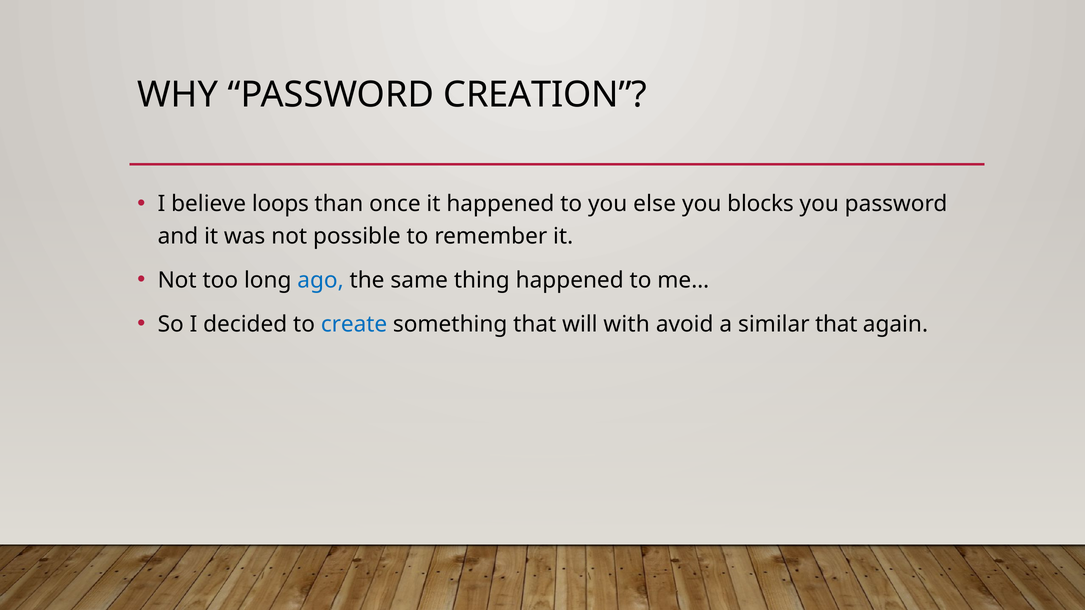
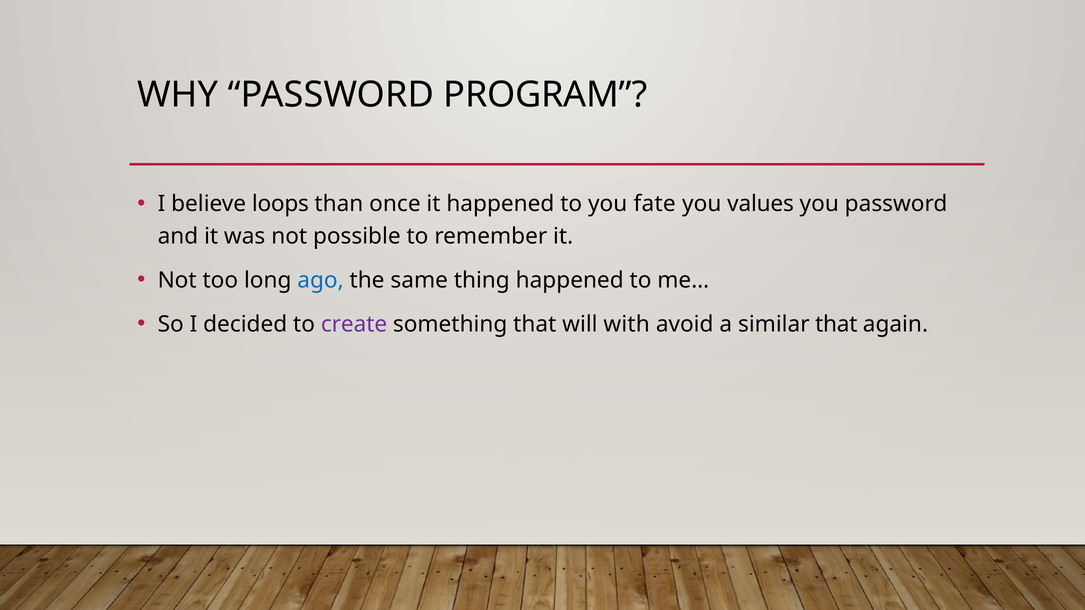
CREATION: CREATION -> PROGRAM
else: else -> fate
blocks: blocks -> values
create colour: blue -> purple
